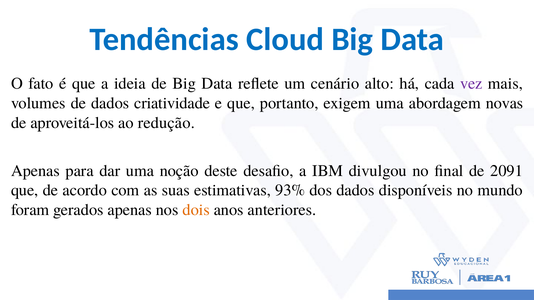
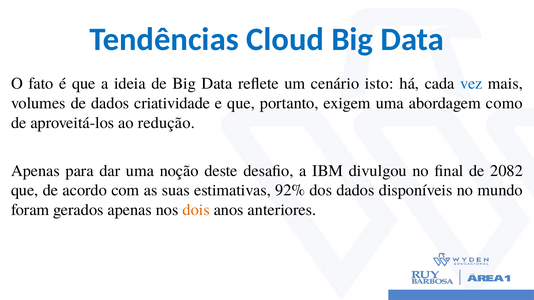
alto: alto -> isto
vez colour: purple -> blue
novas: novas -> como
2091: 2091 -> 2082
93%: 93% -> 92%
